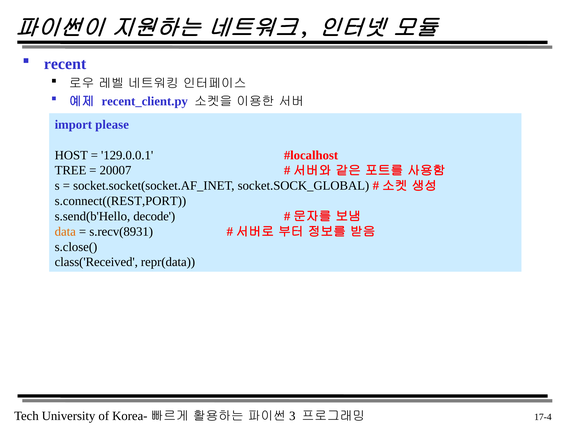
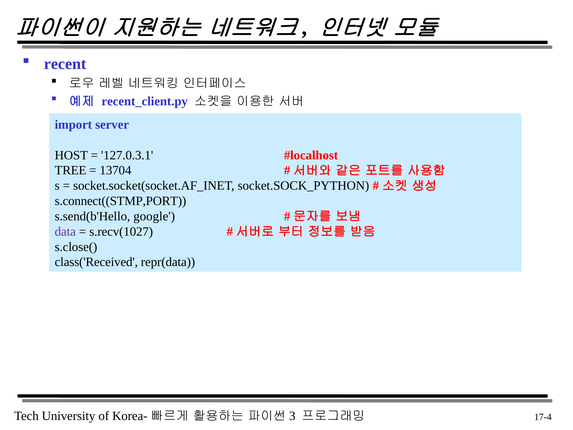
please: please -> server
129.0.0.1: 129.0.0.1 -> 127.0.3.1
20007: 20007 -> 13704
socket.SOCK_GLOBAL: socket.SOCK_GLOBAL -> socket.SOCK_PYTHON
s.connect((REST,PORT: s.connect((REST,PORT -> s.connect((STMP,PORT
decode: decode -> google
data colour: orange -> purple
s.recv(8931: s.recv(8931 -> s.recv(1027
